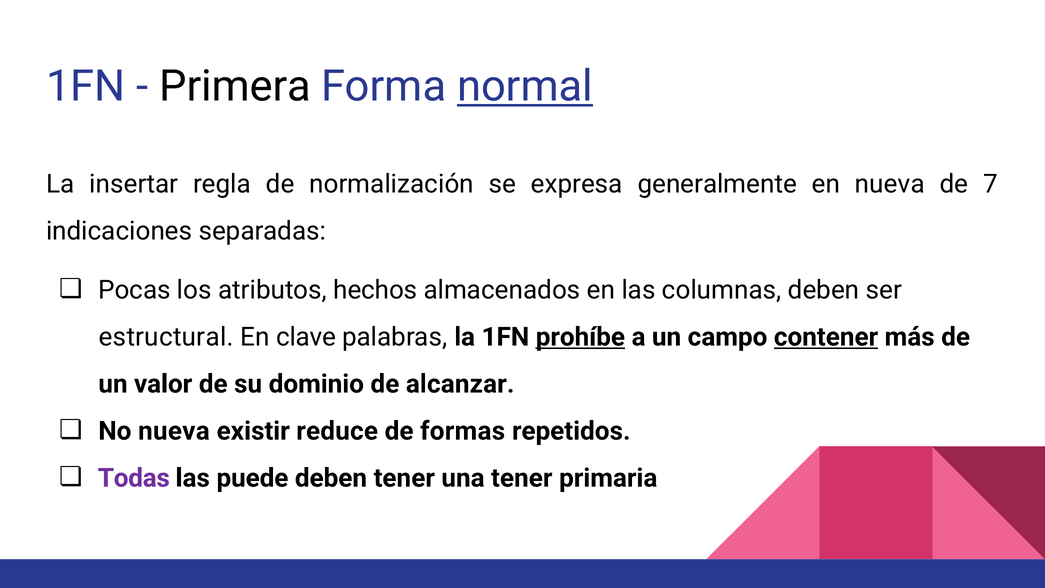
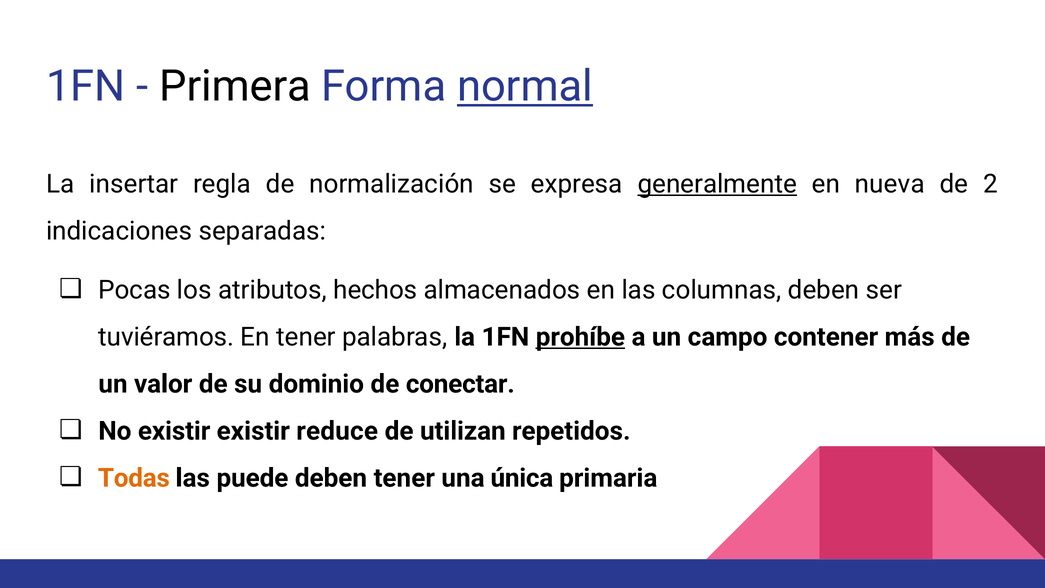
generalmente underline: none -> present
7: 7 -> 2
estructural: estructural -> tuviéramos
En clave: clave -> tener
contener underline: present -> none
alcanzar: alcanzar -> conectar
No nueva: nueva -> existir
formas: formas -> utilizan
Todas colour: purple -> orange
una tener: tener -> única
